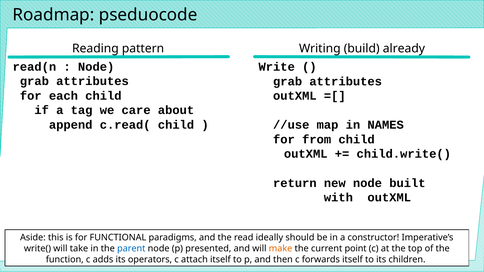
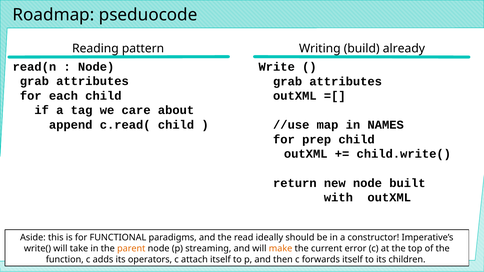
from: from -> prep
parent colour: blue -> orange
presented: presented -> streaming
point: point -> error
